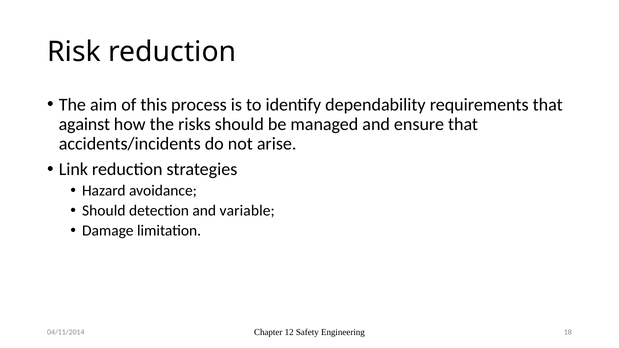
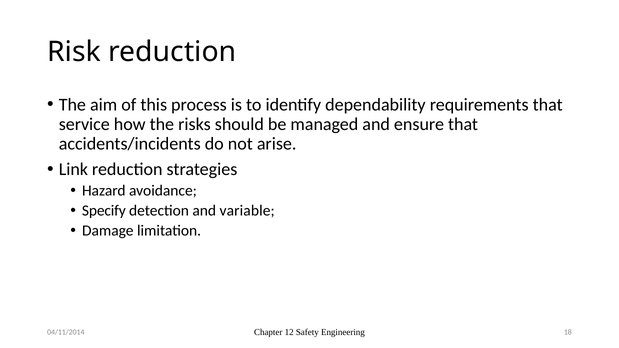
against: against -> service
Should at (104, 211): Should -> Specify
